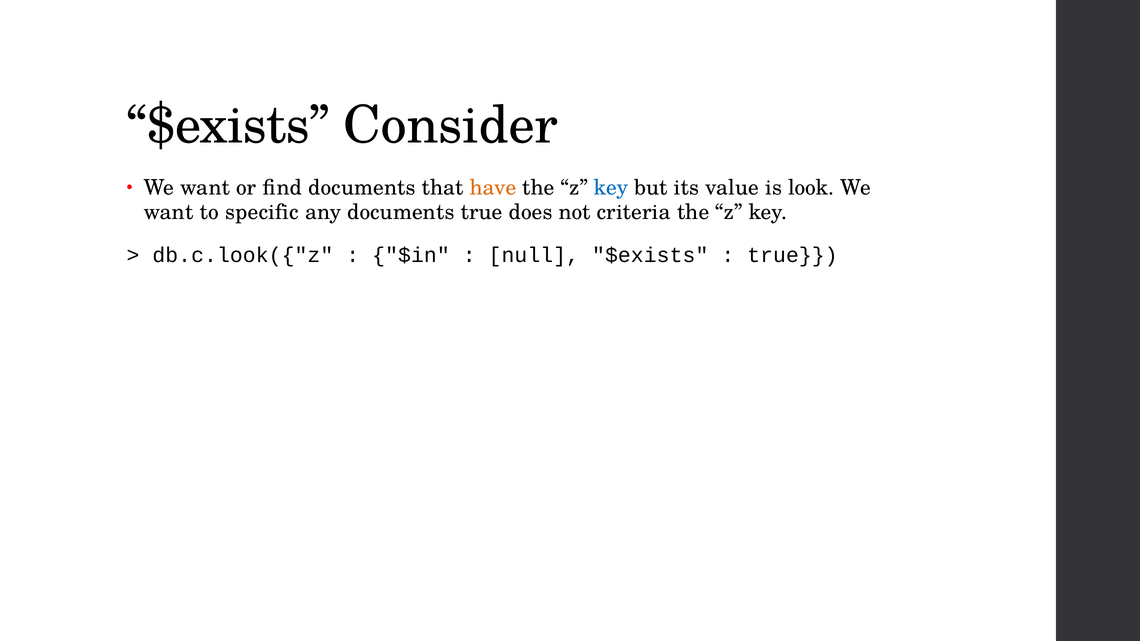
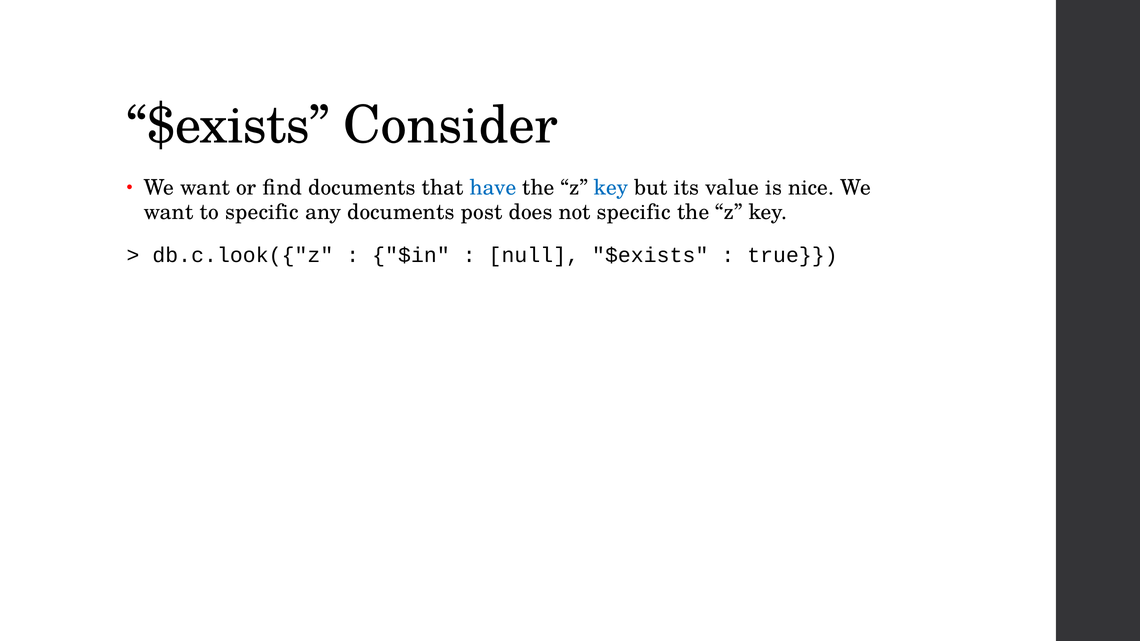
have colour: orange -> blue
look: look -> nice
documents true: true -> post
not criteria: criteria -> specific
